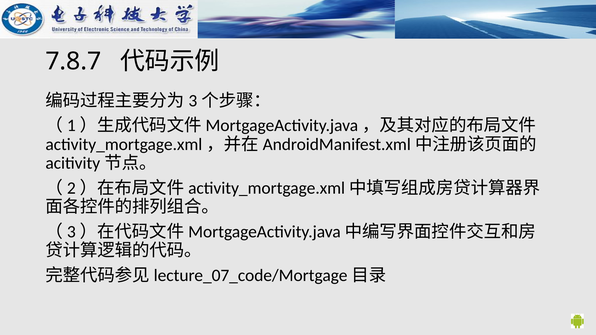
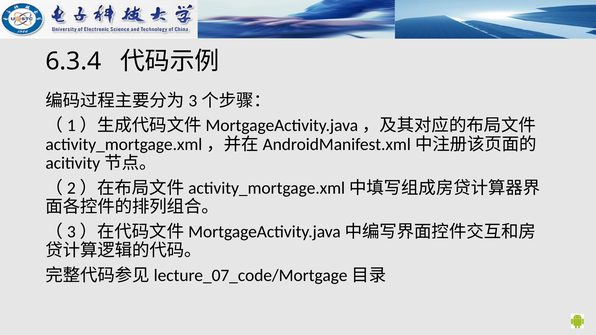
7.8.7: 7.8.7 -> 6.3.4
